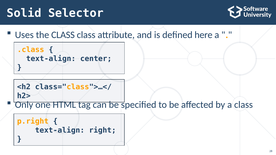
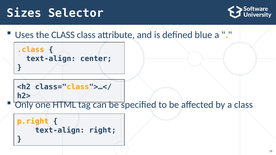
Solid: Solid -> Sizes
here: here -> blue
